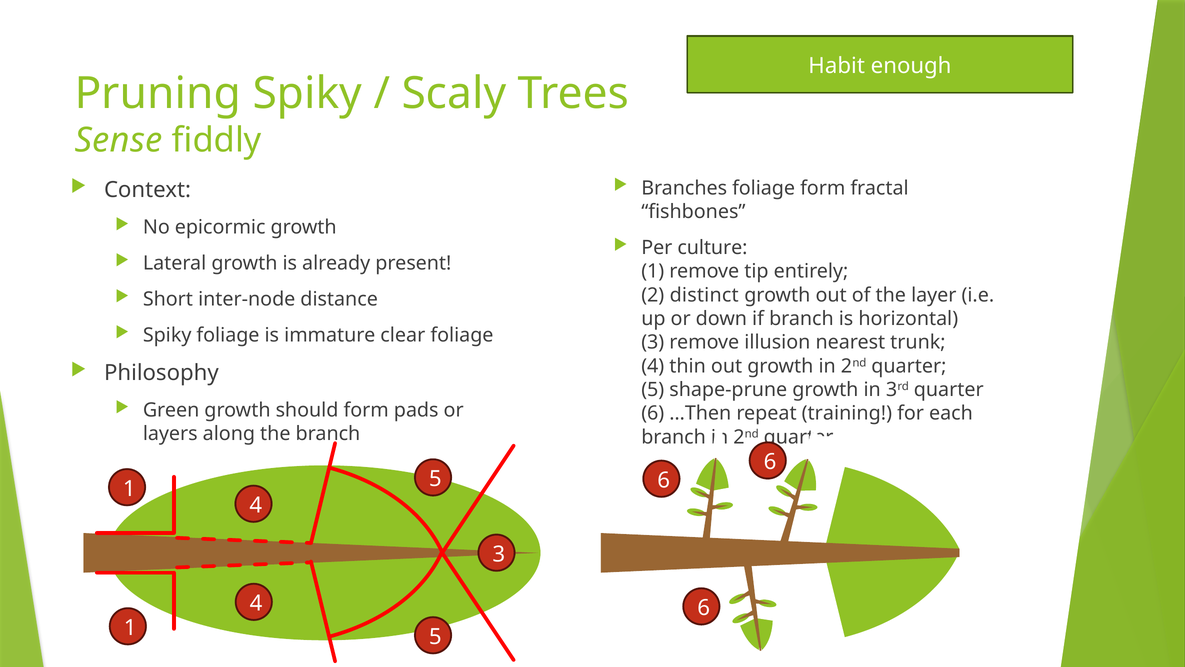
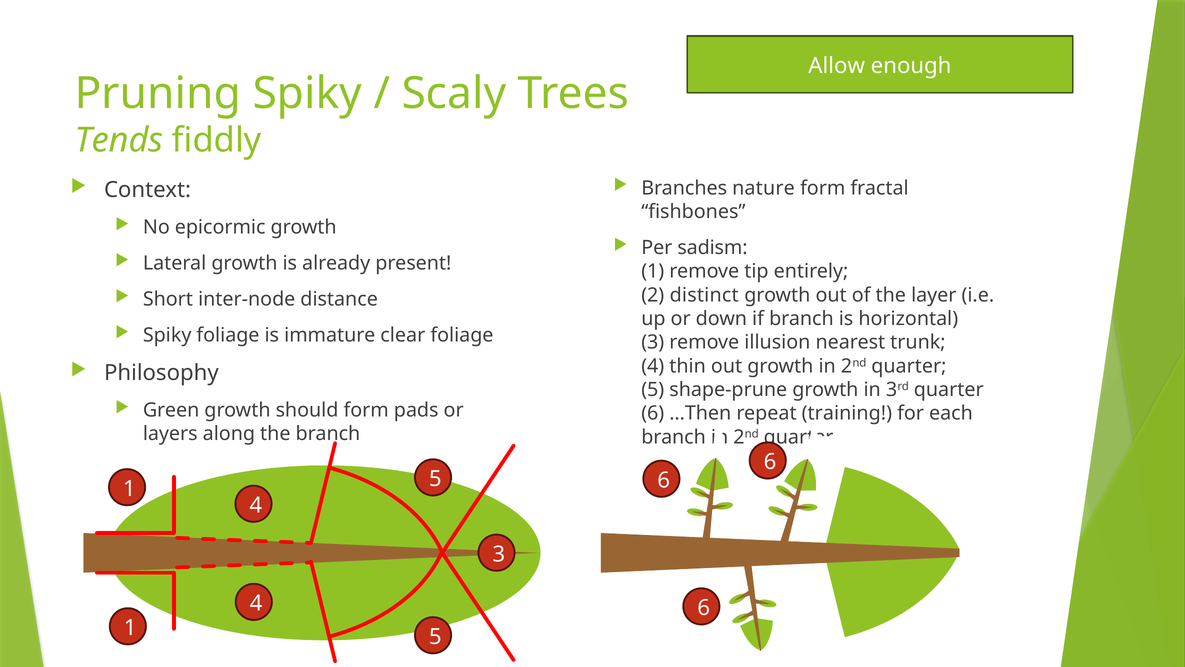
Habit: Habit -> Allow
Sense: Sense -> Tends
Branches foliage: foliage -> nature
culture: culture -> sadism
